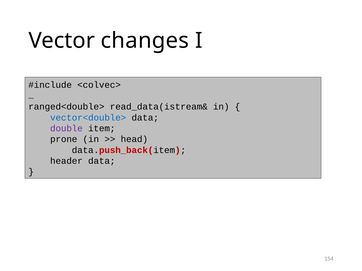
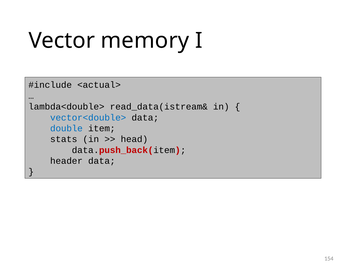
changes: changes -> memory
<colvec>: <colvec> -> <actual>
ranged<double>: ranged<double> -> lambda<double>
double colour: purple -> blue
prone: prone -> stats
